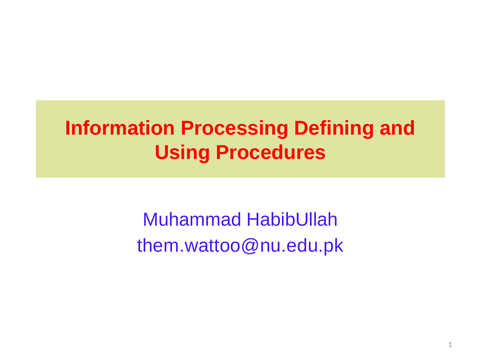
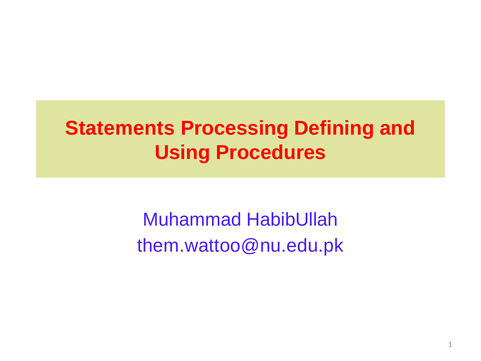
Information: Information -> Statements
